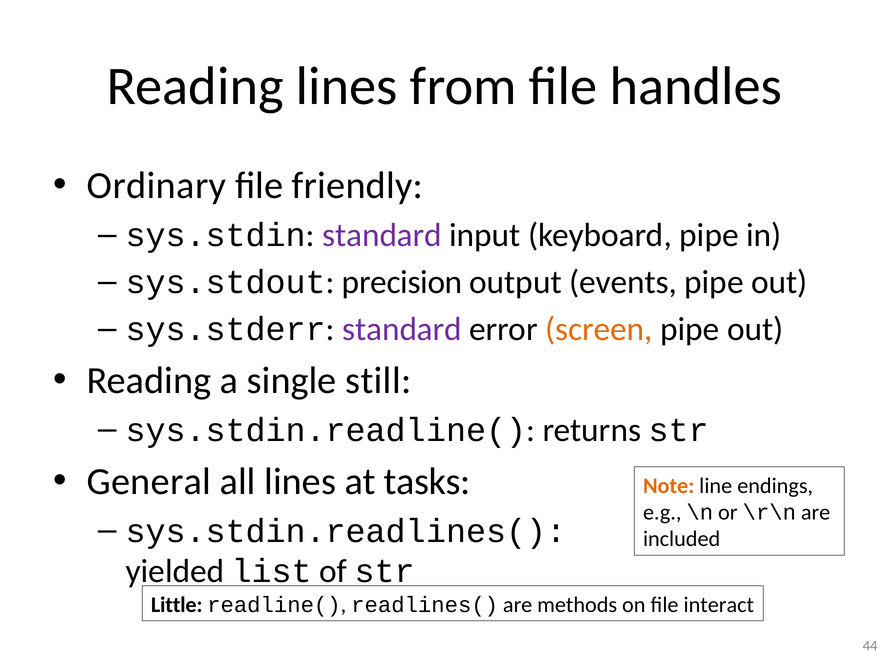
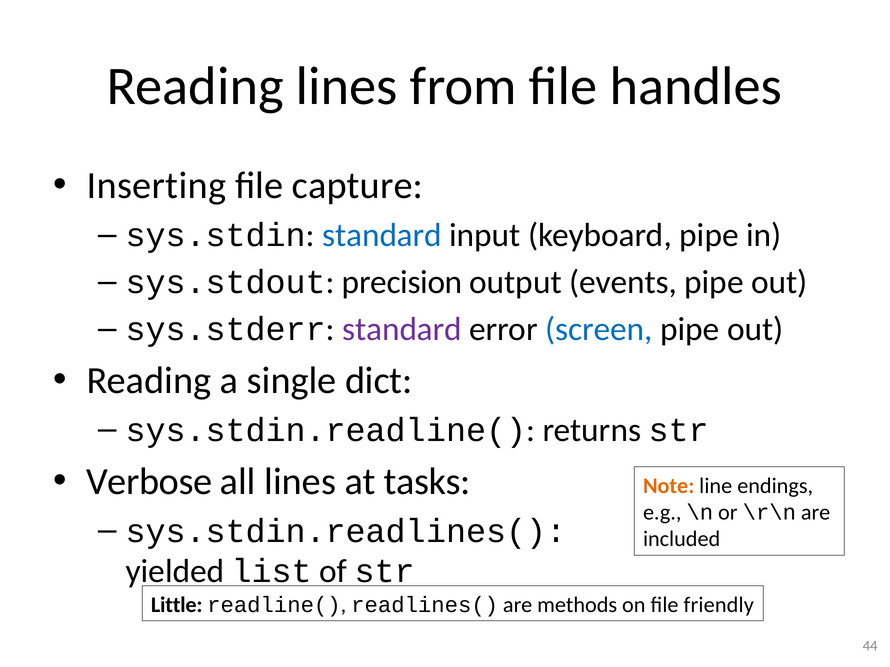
Ordinary: Ordinary -> Inserting
friendly: friendly -> capture
standard at (382, 236) colour: purple -> blue
screen colour: orange -> blue
still: still -> dict
General: General -> Verbose
interact: interact -> friendly
